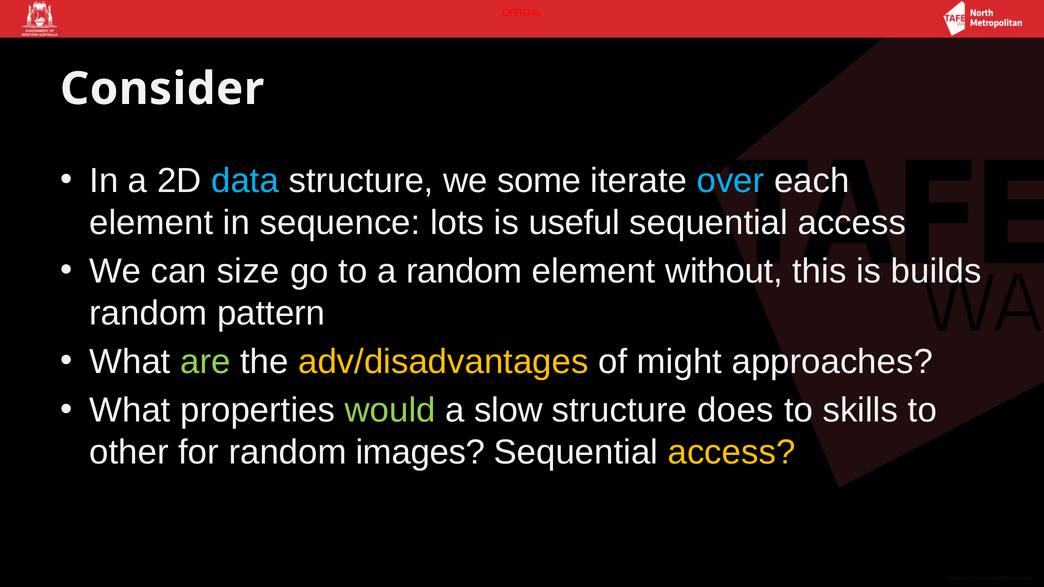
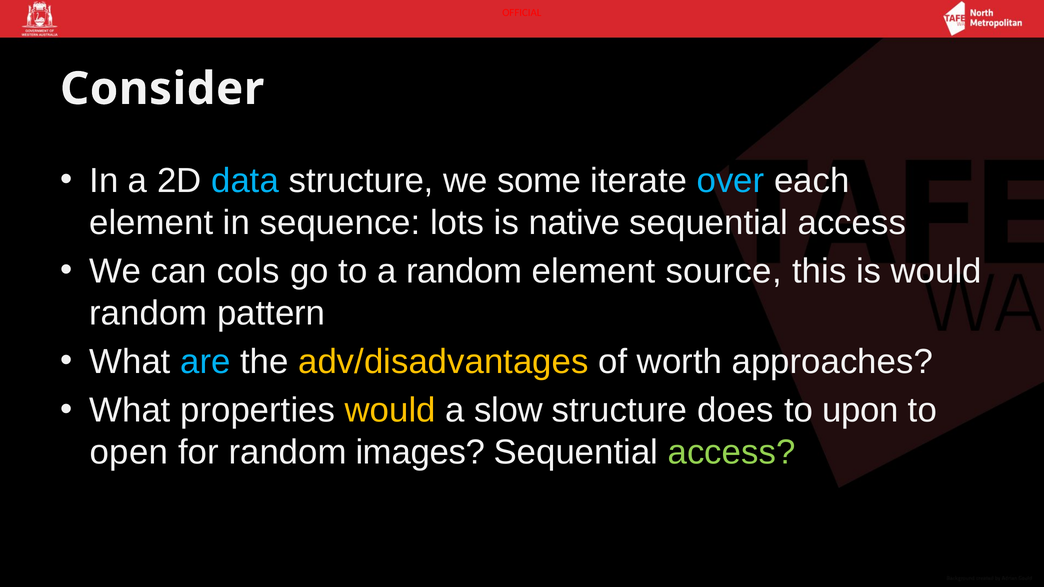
useful: useful -> native
size: size -> cols
without: without -> source
is builds: builds -> would
are colour: light green -> light blue
might: might -> worth
would at (390, 411) colour: light green -> yellow
skills: skills -> upon
other: other -> open
access at (732, 452) colour: yellow -> light green
